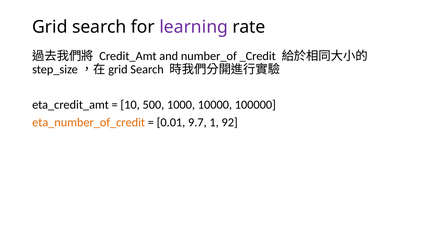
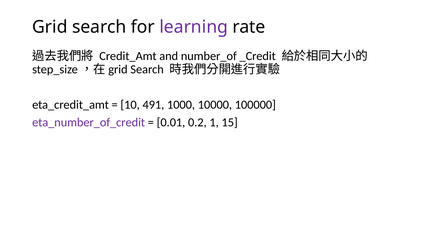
500: 500 -> 491
eta_number_of_credit colour: orange -> purple
9.7: 9.7 -> 0.2
92: 92 -> 15
